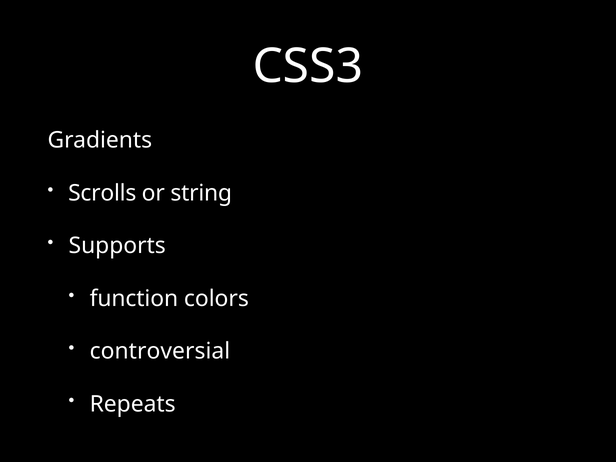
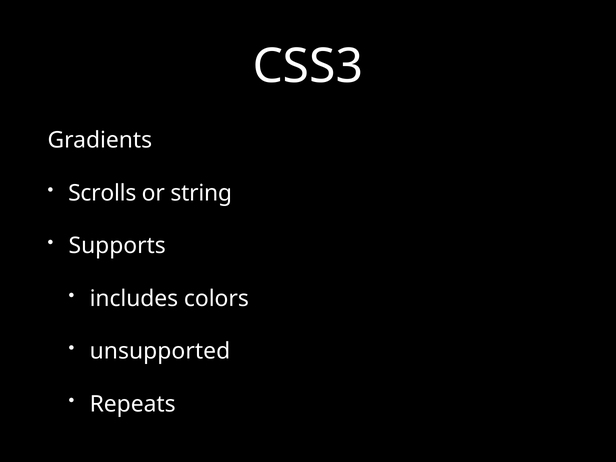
function: function -> includes
controversial: controversial -> unsupported
